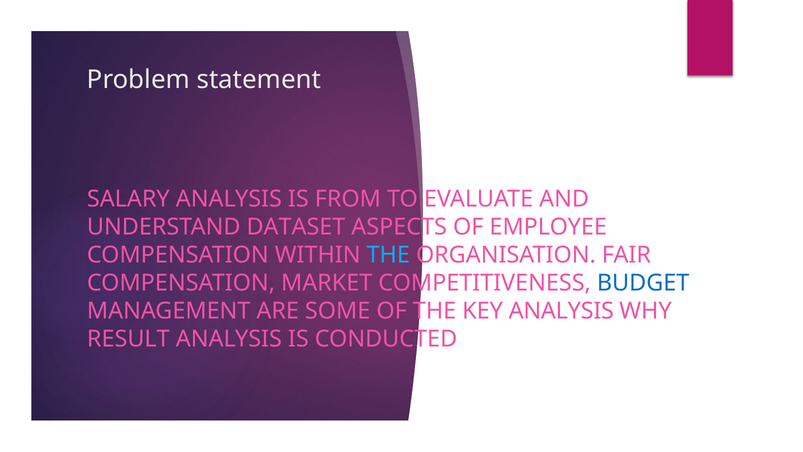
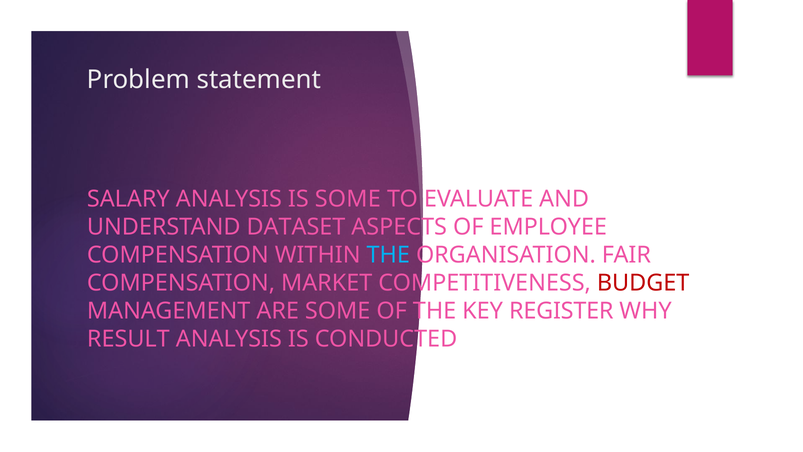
IS FROM: FROM -> SOME
BUDGET colour: blue -> red
KEY ANALYSIS: ANALYSIS -> REGISTER
